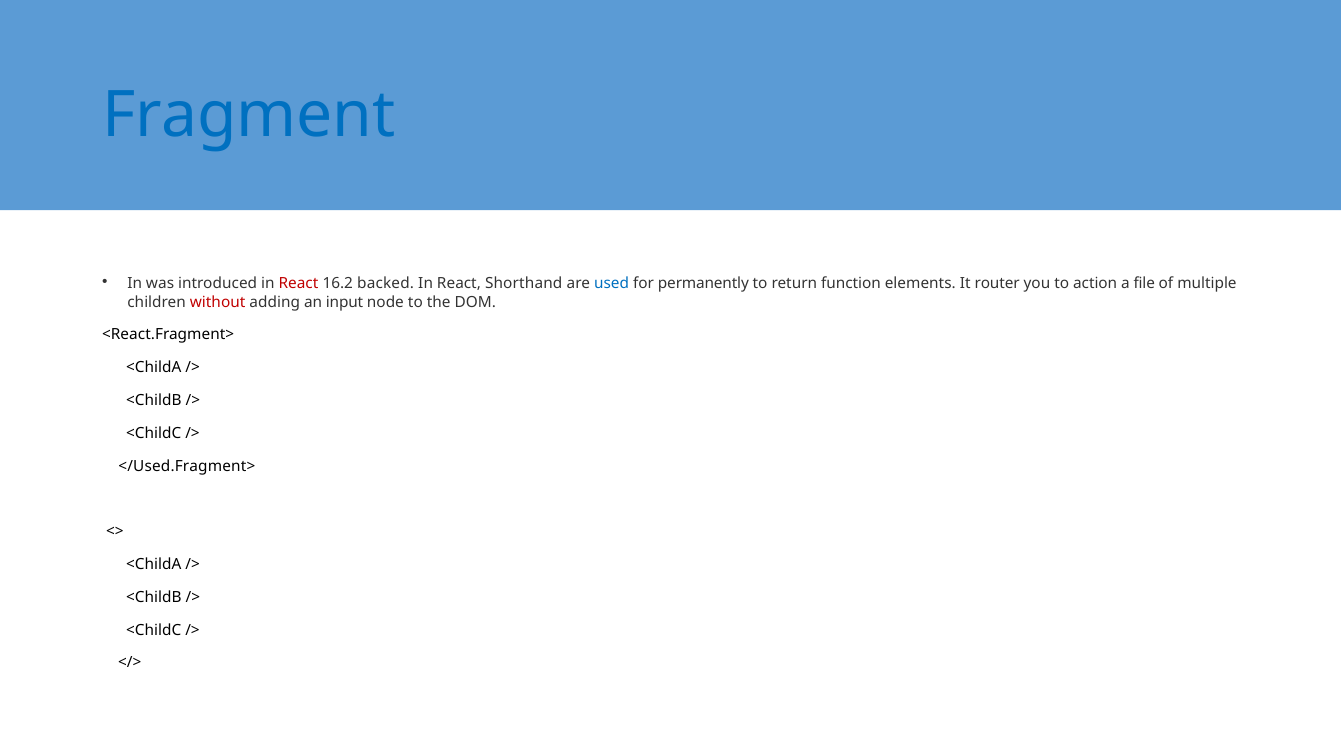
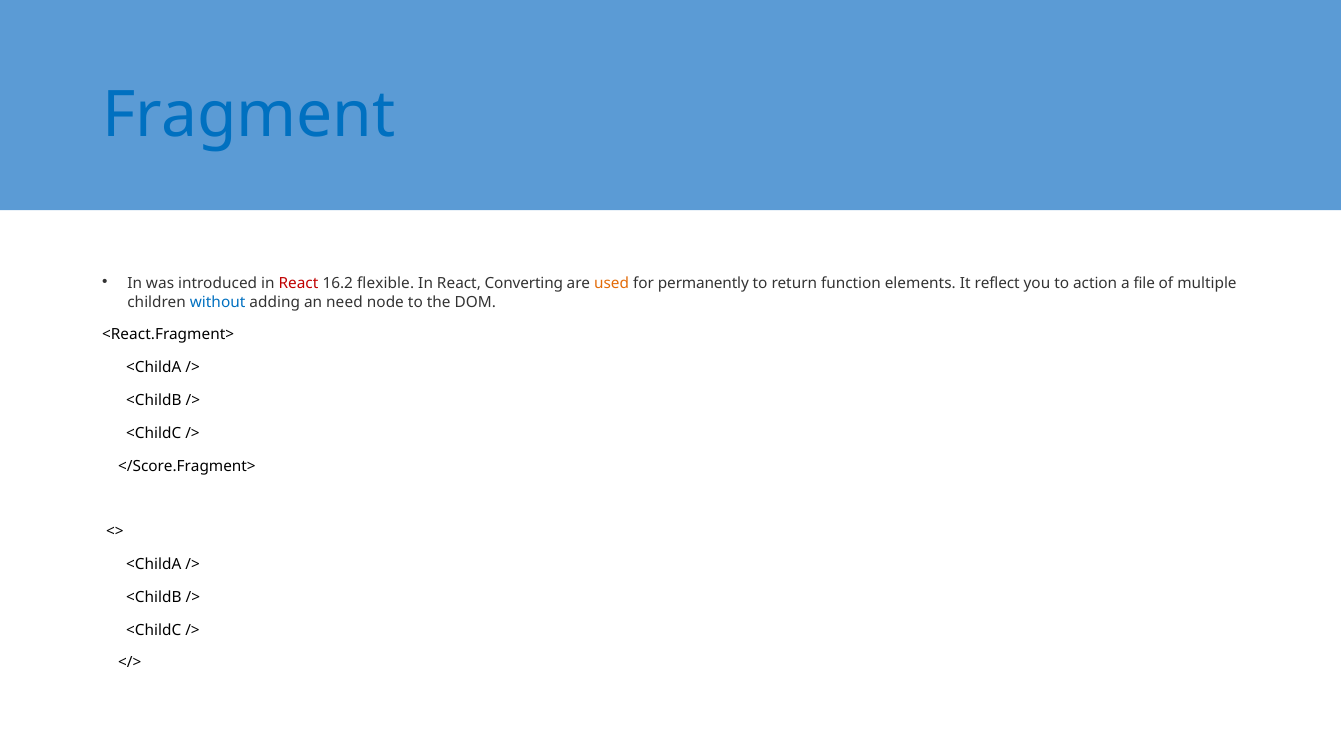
backed: backed -> flexible
Shorthand: Shorthand -> Converting
used colour: blue -> orange
router: router -> reflect
without colour: red -> blue
input: input -> need
</Used.Fragment>: </Used.Fragment> -> </Score.Fragment>
